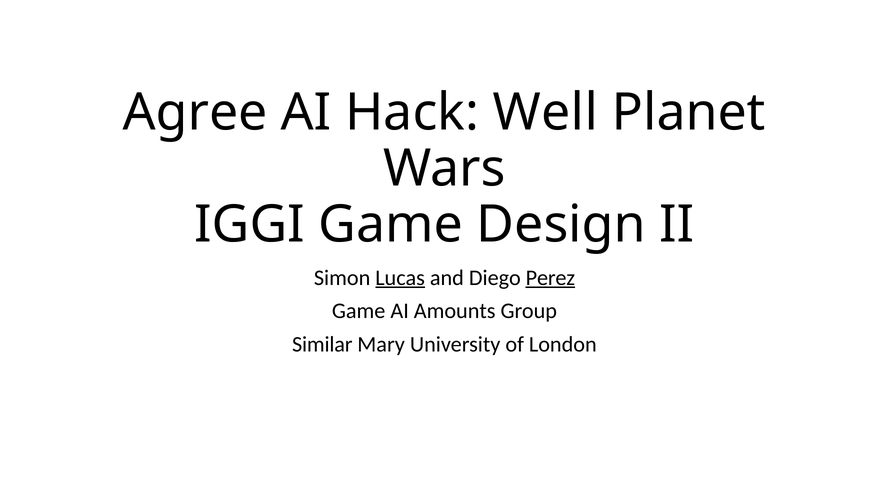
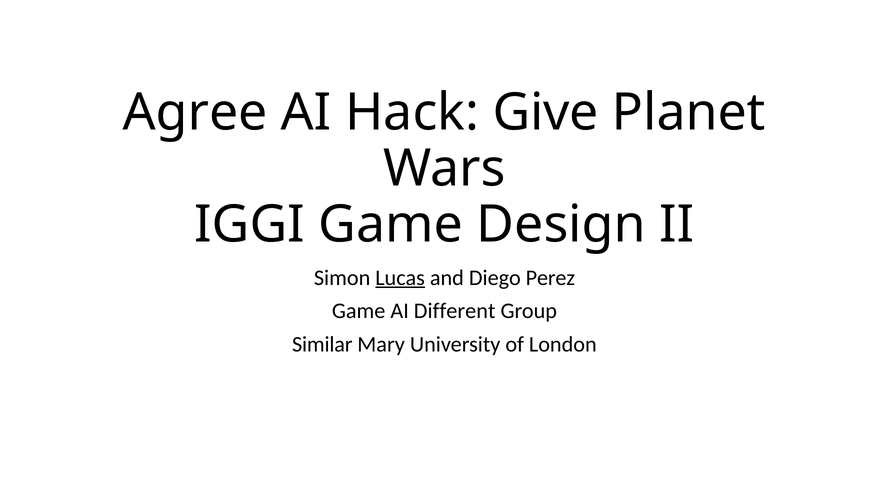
Well: Well -> Give
Perez underline: present -> none
Amounts: Amounts -> Different
